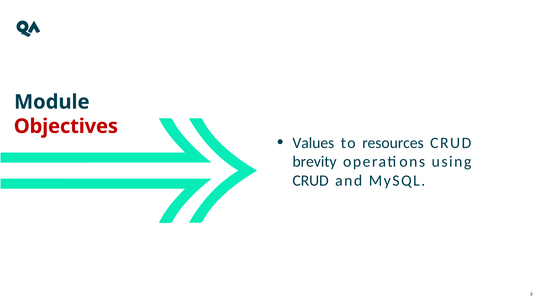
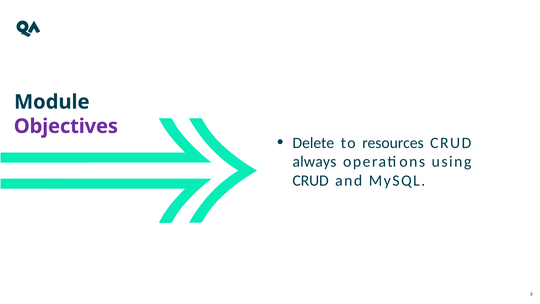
Objectives colour: red -> purple
Values: Values -> Delete
brevity: brevity -> always
